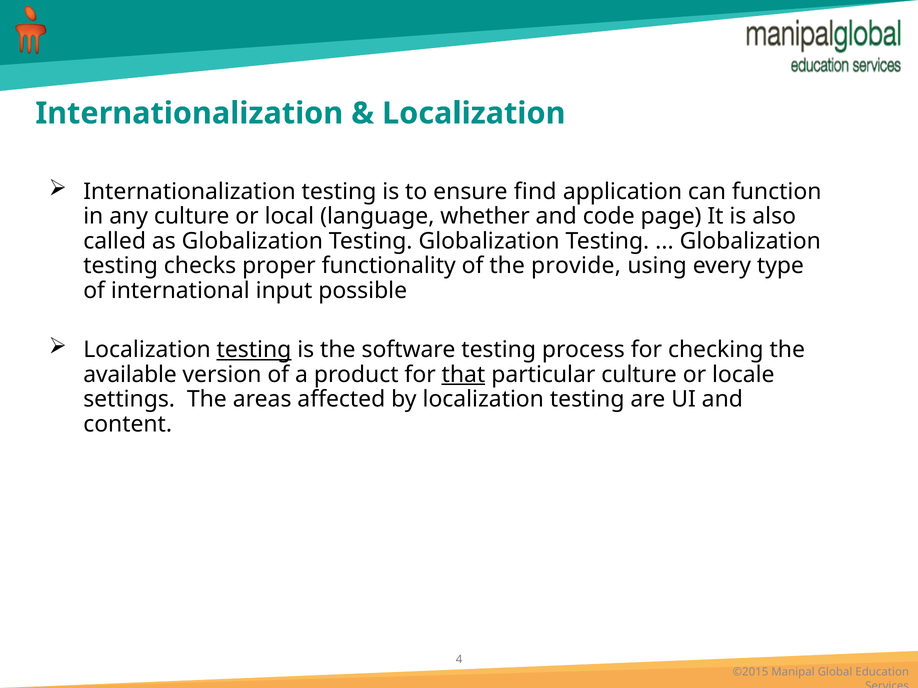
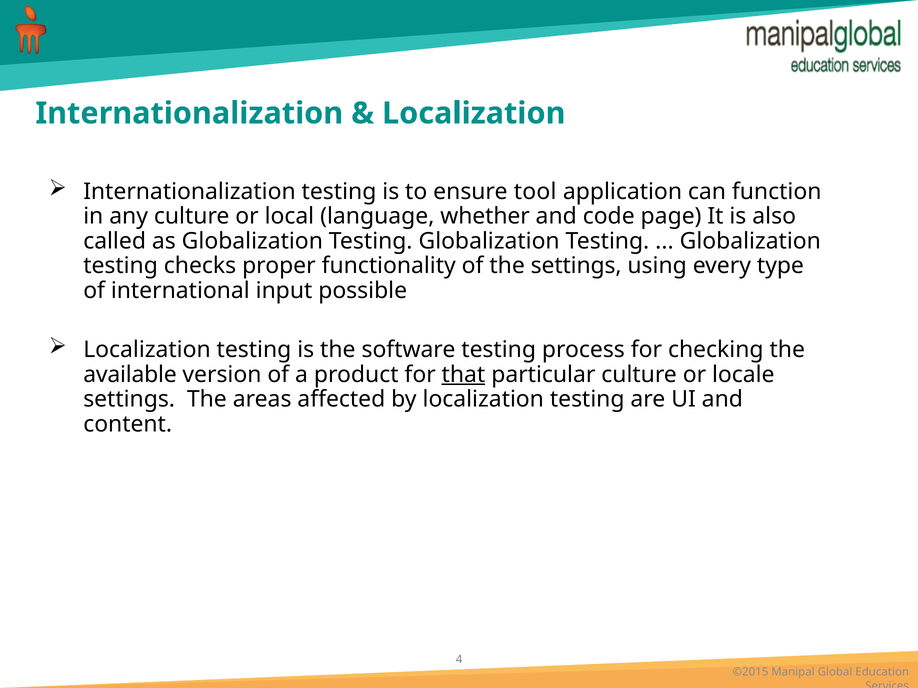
find: find -> tool
the provide: provide -> settings
testing at (254, 350) underline: present -> none
